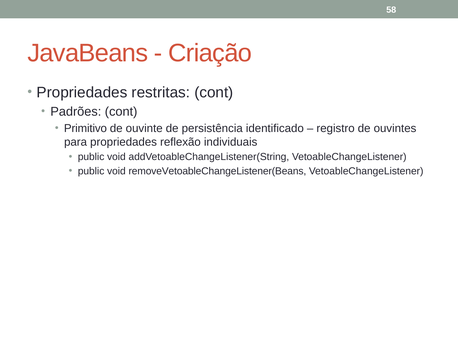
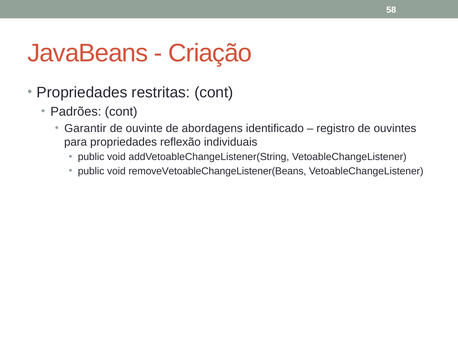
Primitivo: Primitivo -> Garantir
persistência: persistência -> abordagens
